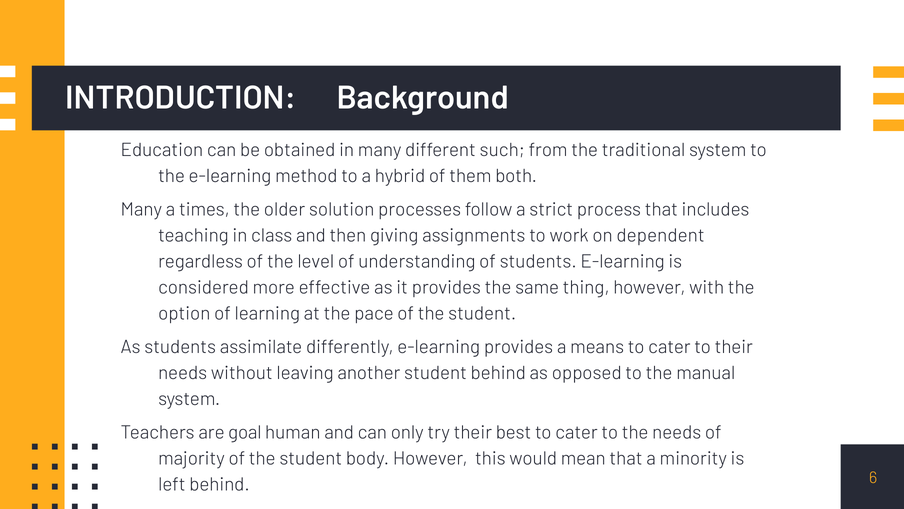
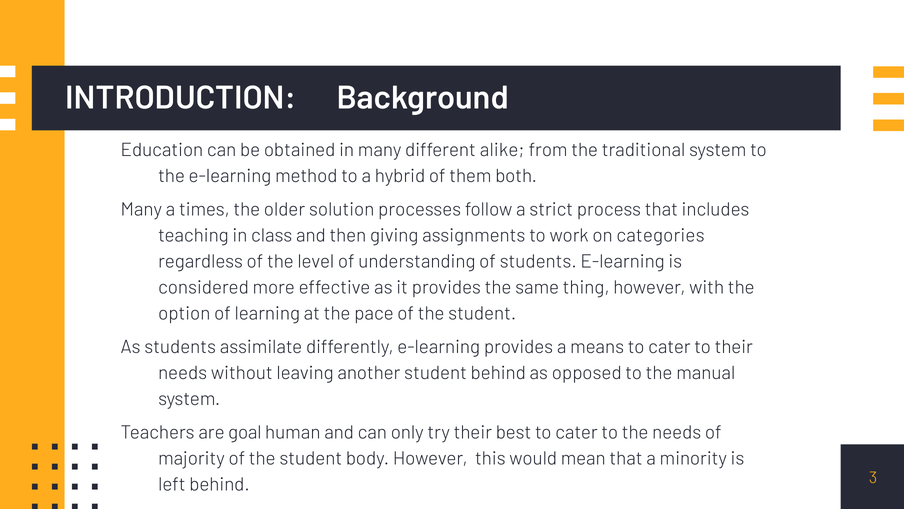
such: such -> alike
dependent: dependent -> categories
6: 6 -> 3
